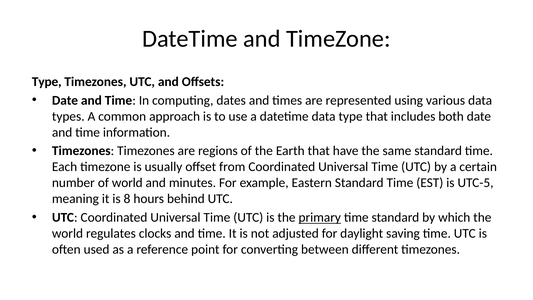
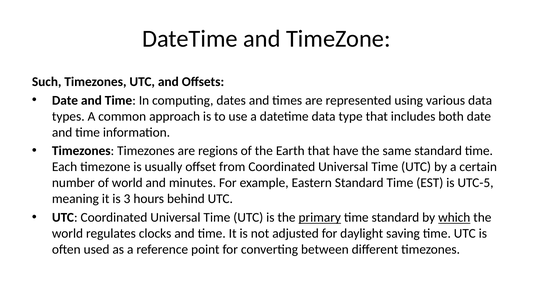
Type at (47, 82): Type -> Such
8: 8 -> 3
which underline: none -> present
